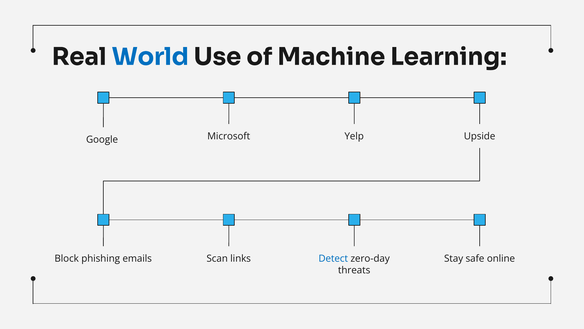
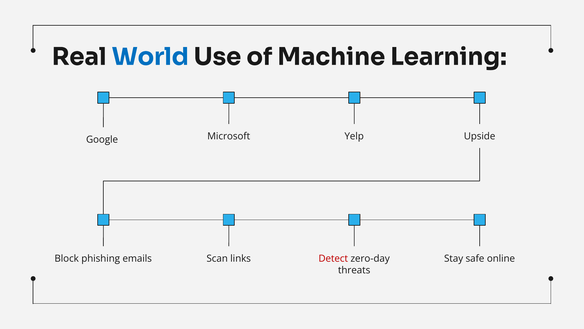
Detect colour: blue -> red
